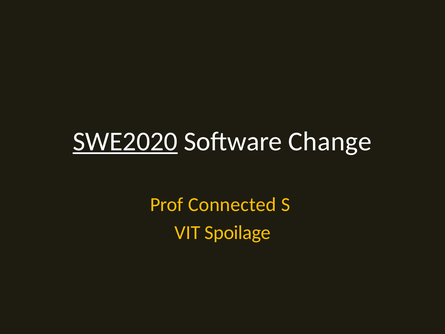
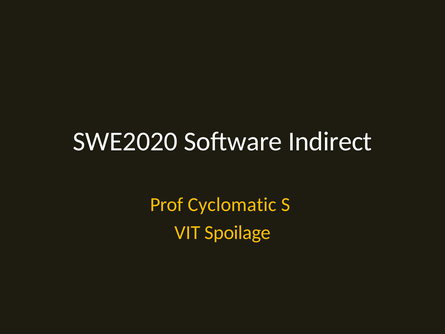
SWE2020 underline: present -> none
Change: Change -> Indirect
Connected: Connected -> Cyclomatic
